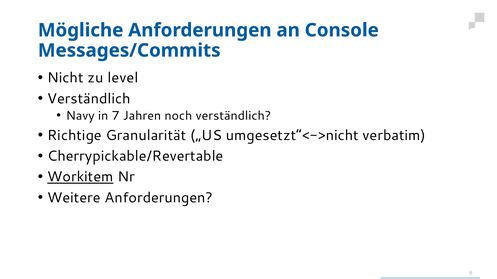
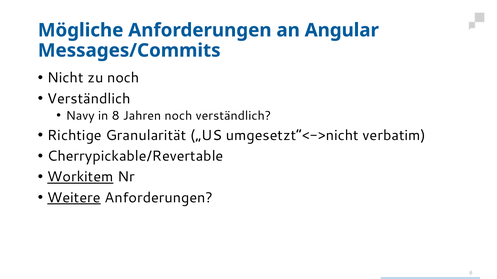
Console: Console -> Angular
zu level: level -> noch
7: 7 -> 8
Weitere underline: none -> present
